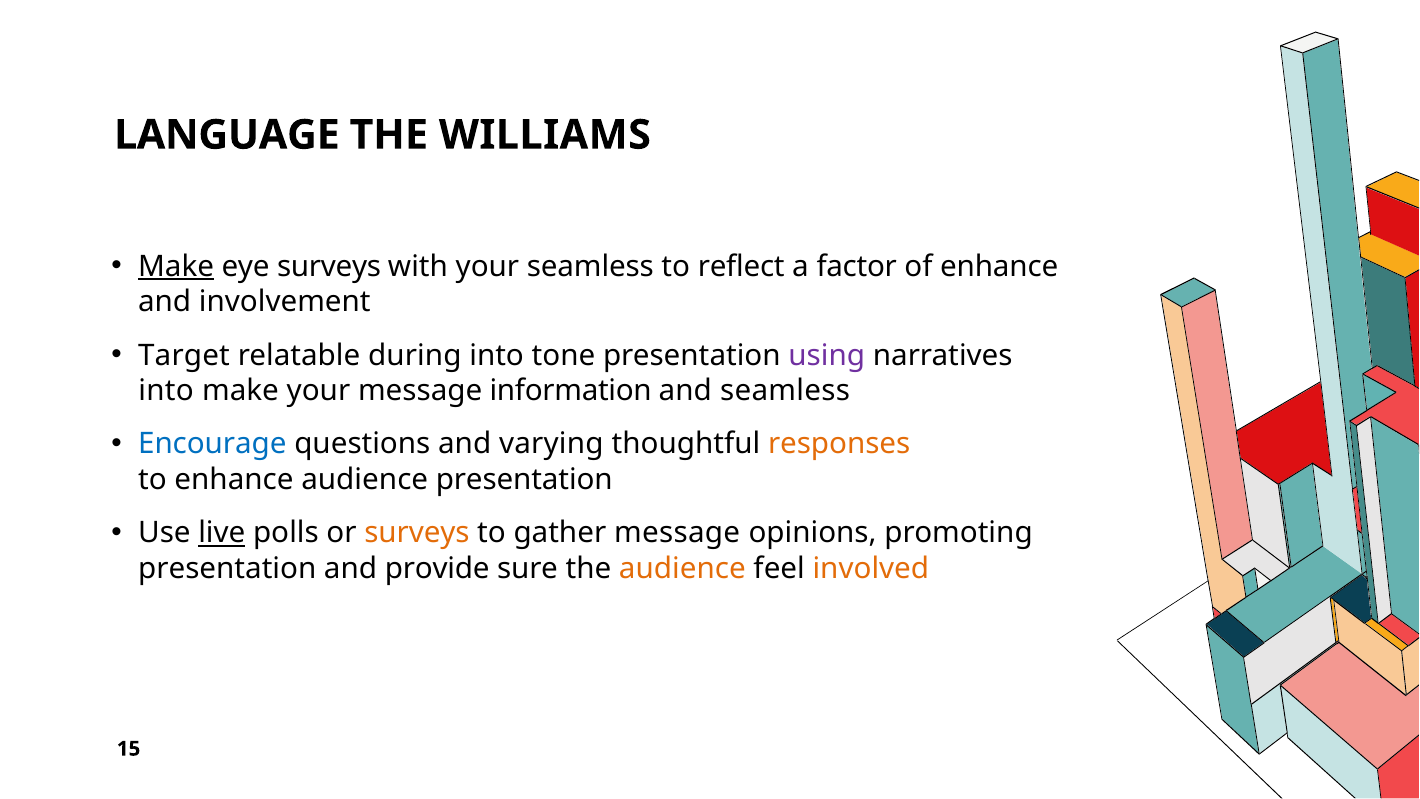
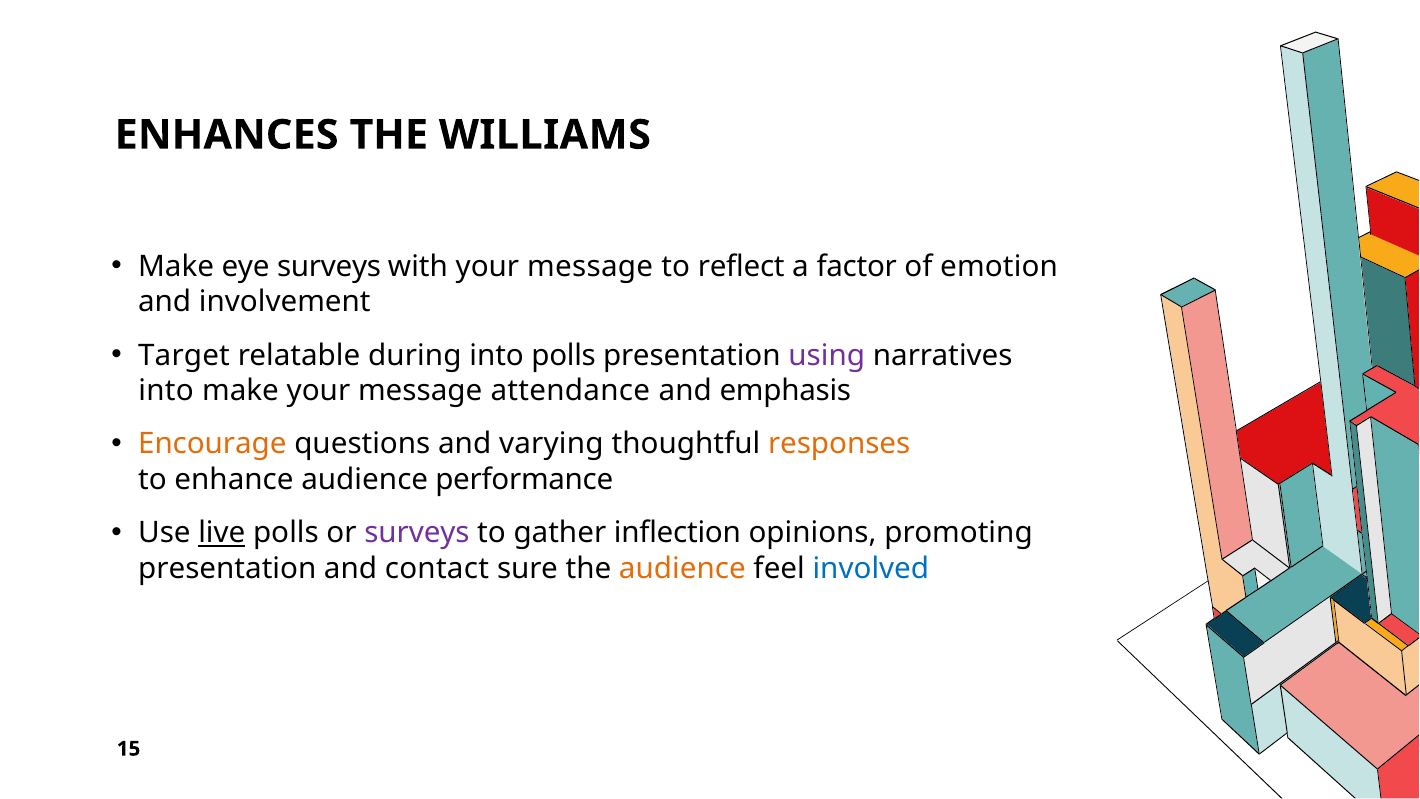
LANGUAGE: LANGUAGE -> ENHANCES
Make at (176, 267) underline: present -> none
with your seamless: seamless -> message
of enhance: enhance -> emotion
into tone: tone -> polls
information: information -> attendance
and seamless: seamless -> emphasis
Encourage colour: blue -> orange
audience presentation: presentation -> performance
surveys at (417, 533) colour: orange -> purple
gather message: message -> inflection
provide: provide -> contact
involved colour: orange -> blue
